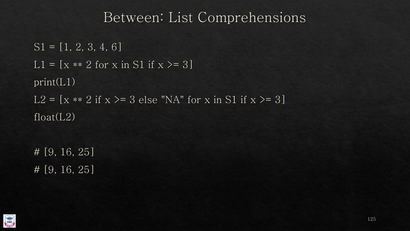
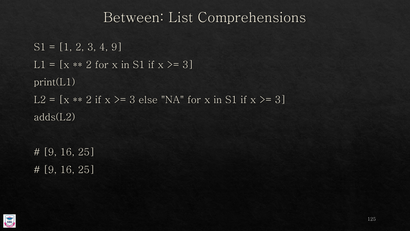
4 6: 6 -> 9
float(L2: float(L2 -> adds(L2
